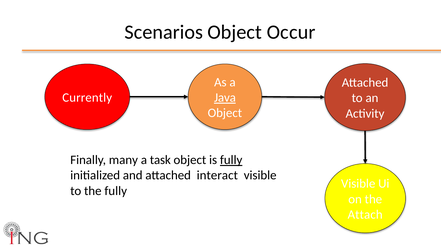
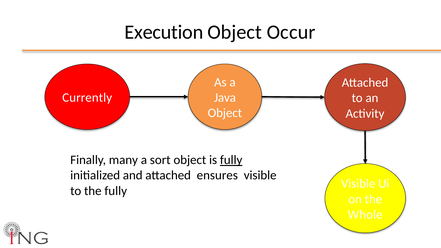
Scenarios: Scenarios -> Execution
Java underline: present -> none
task: task -> sort
interact: interact -> ensures
Attach: Attach -> Whole
